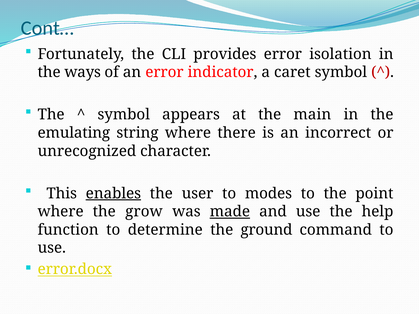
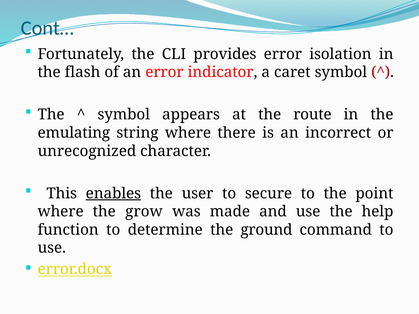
ways: ways -> flash
main: main -> route
modes: modes -> secure
made underline: present -> none
